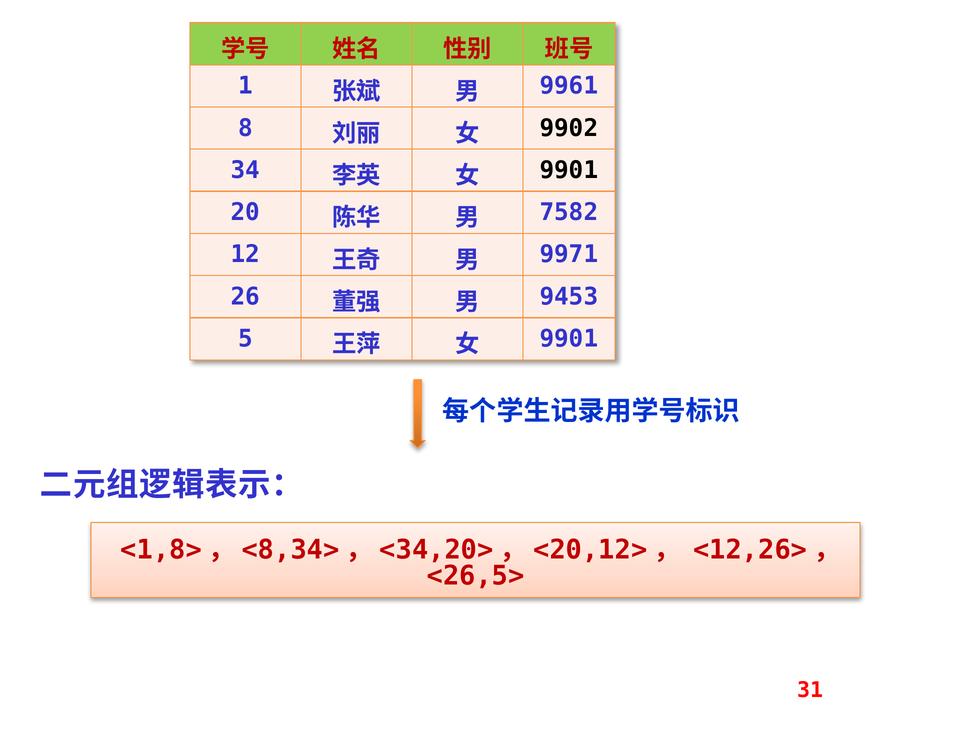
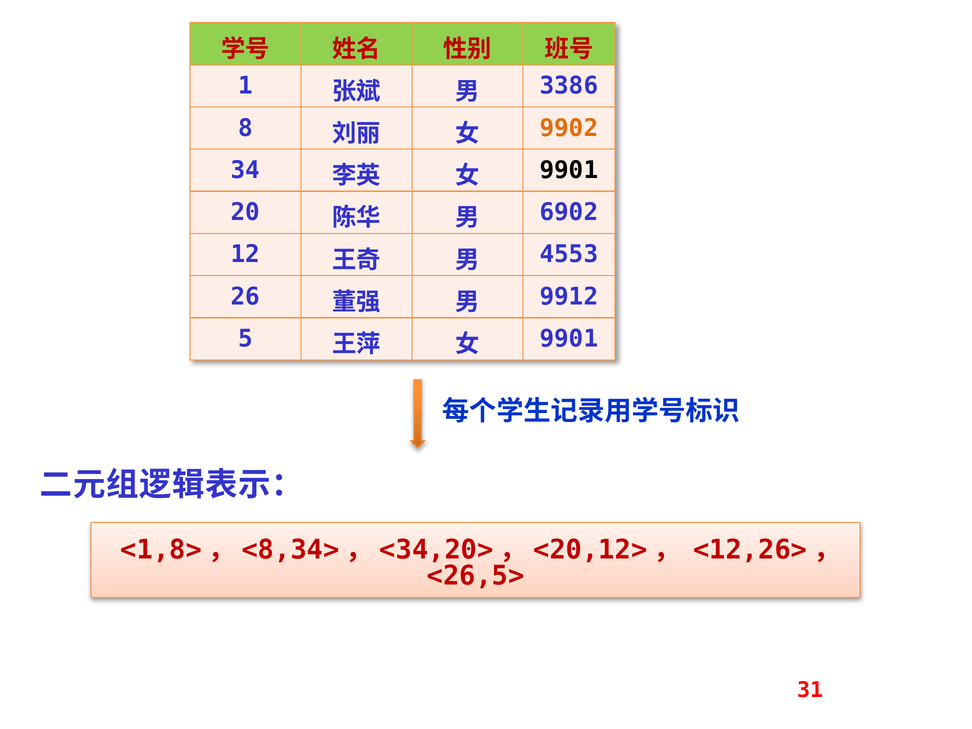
9961: 9961 -> 3386
9902 colour: black -> orange
7582: 7582 -> 6902
9971: 9971 -> 4553
9453: 9453 -> 9912
